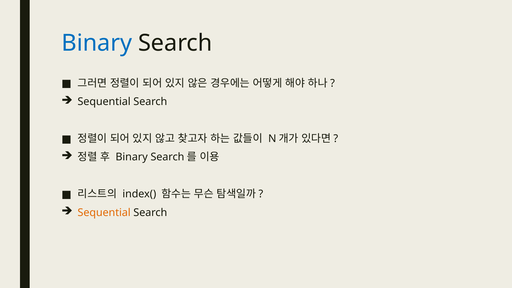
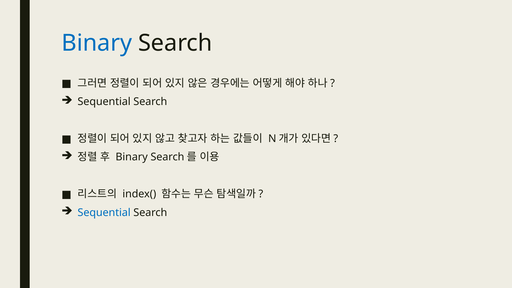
Sequential at (104, 213) colour: orange -> blue
